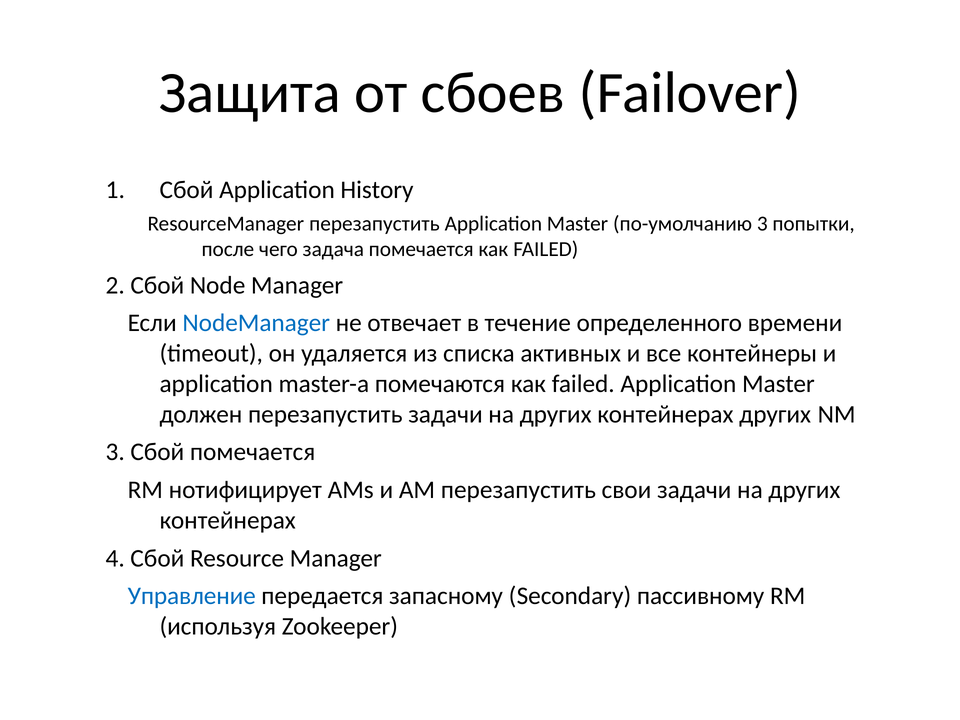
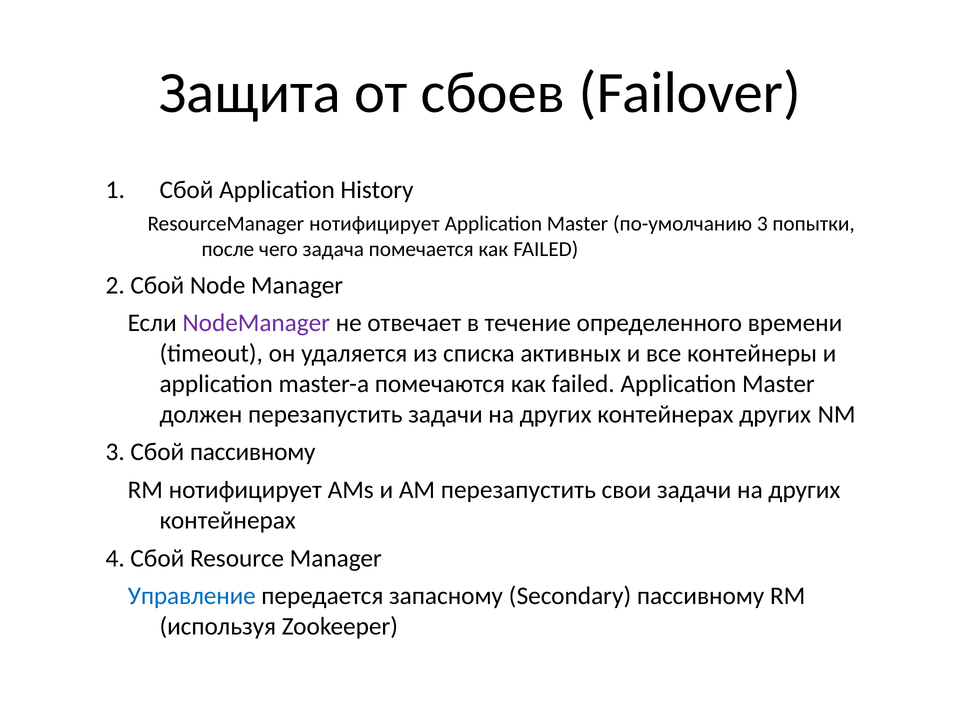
ResourceManager перезапустить: перезапустить -> нотифицирует
NodeManager colour: blue -> purple
Сбой помечается: помечается -> пассивному
